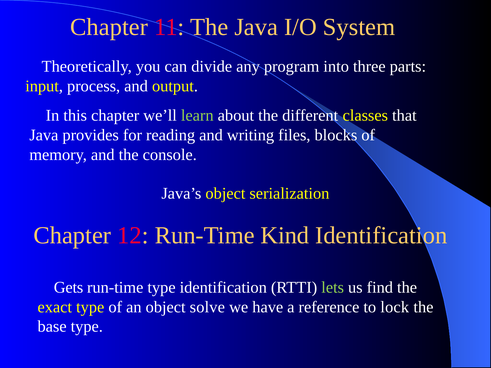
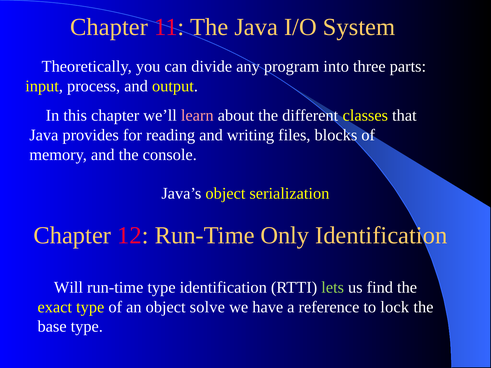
learn colour: light green -> pink
Kind: Kind -> Only
Gets: Gets -> Will
